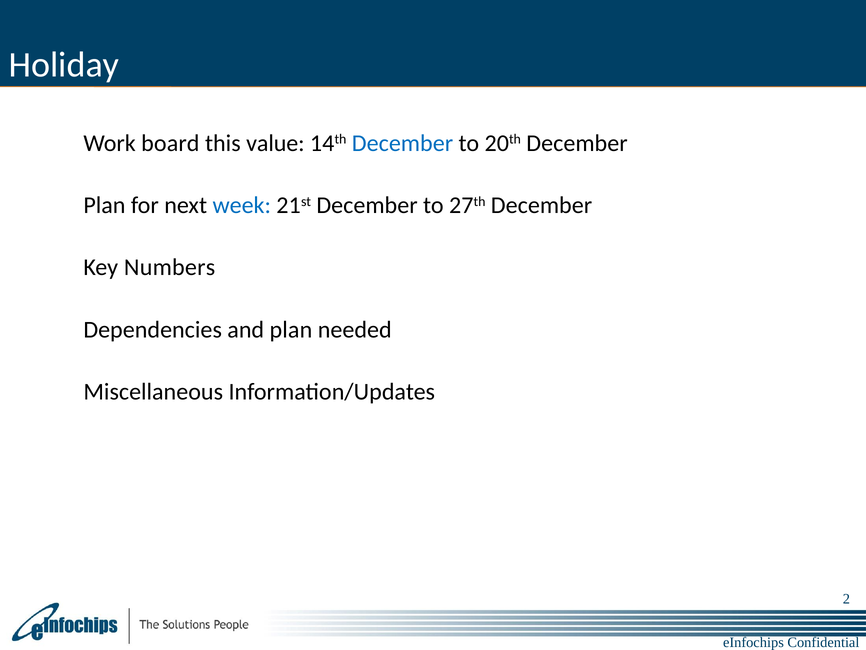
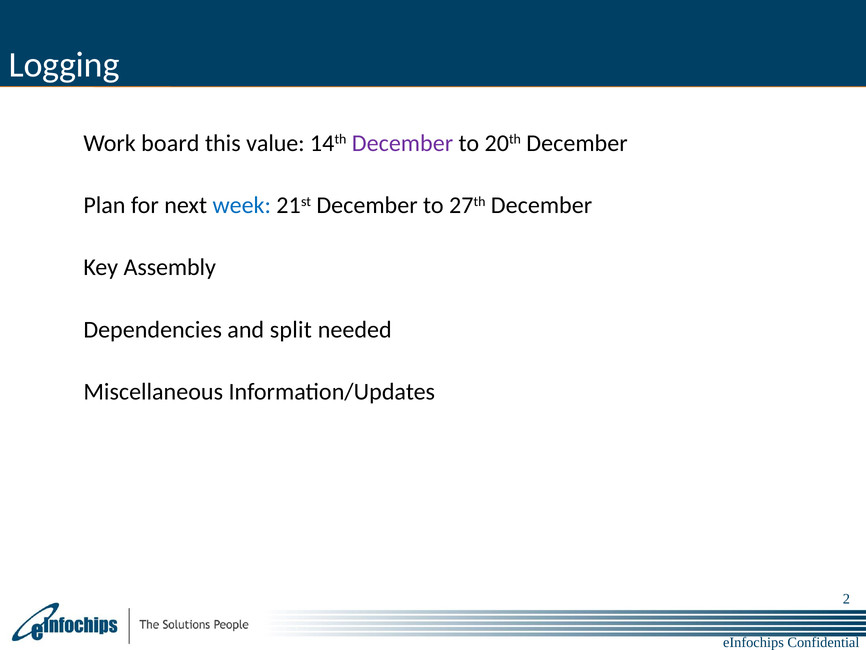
Holiday: Holiday -> Logging
December at (403, 143) colour: blue -> purple
Numbers: Numbers -> Assembly
plan: plan -> split
